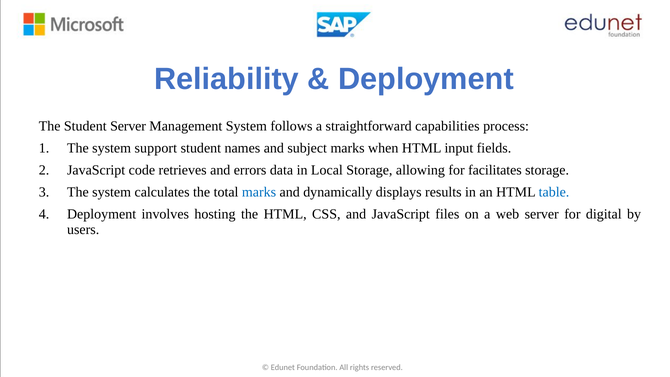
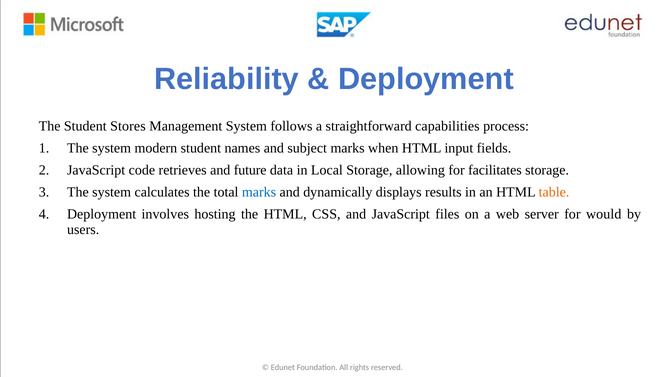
Student Server: Server -> Stores
support: support -> modern
errors: errors -> future
table colour: blue -> orange
digital: digital -> would
